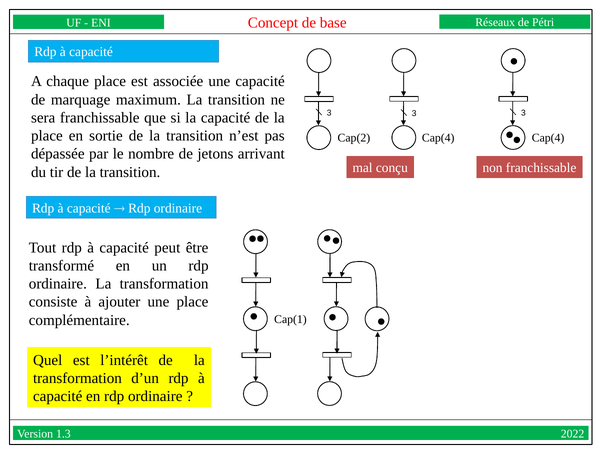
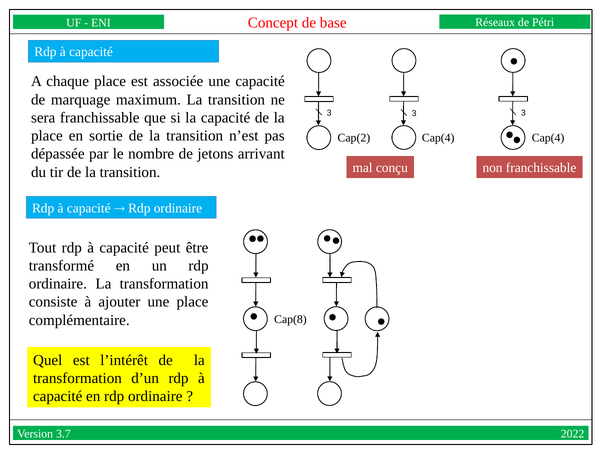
Cap(1: Cap(1 -> Cap(8
1.3: 1.3 -> 3.7
